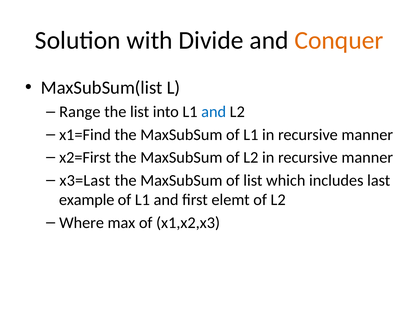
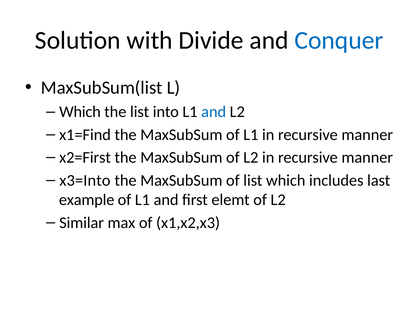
Conquer colour: orange -> blue
Range at (80, 112): Range -> Which
x3=Last: x3=Last -> x3=Into
Where: Where -> Similar
